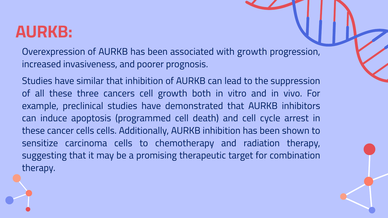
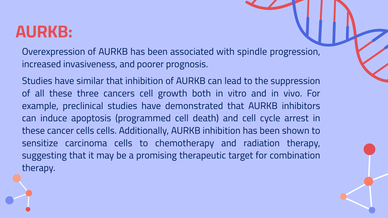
with growth: growth -> spindle
